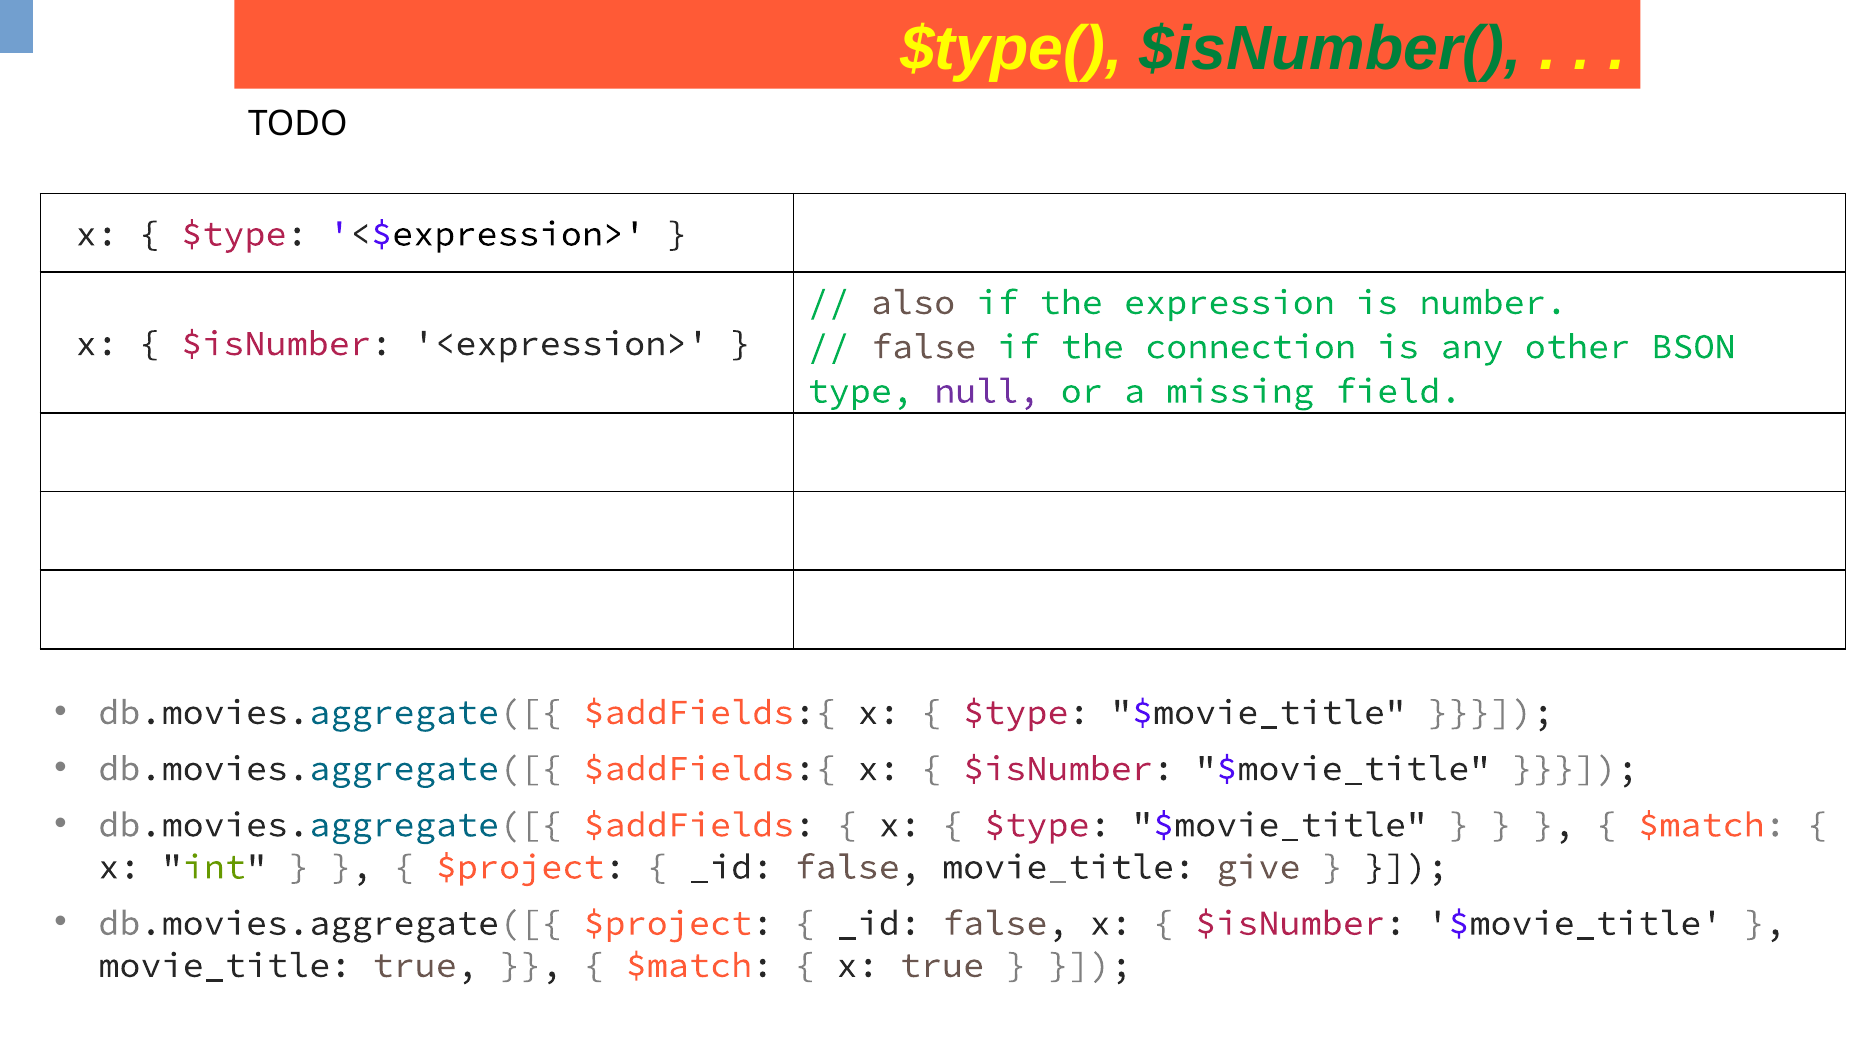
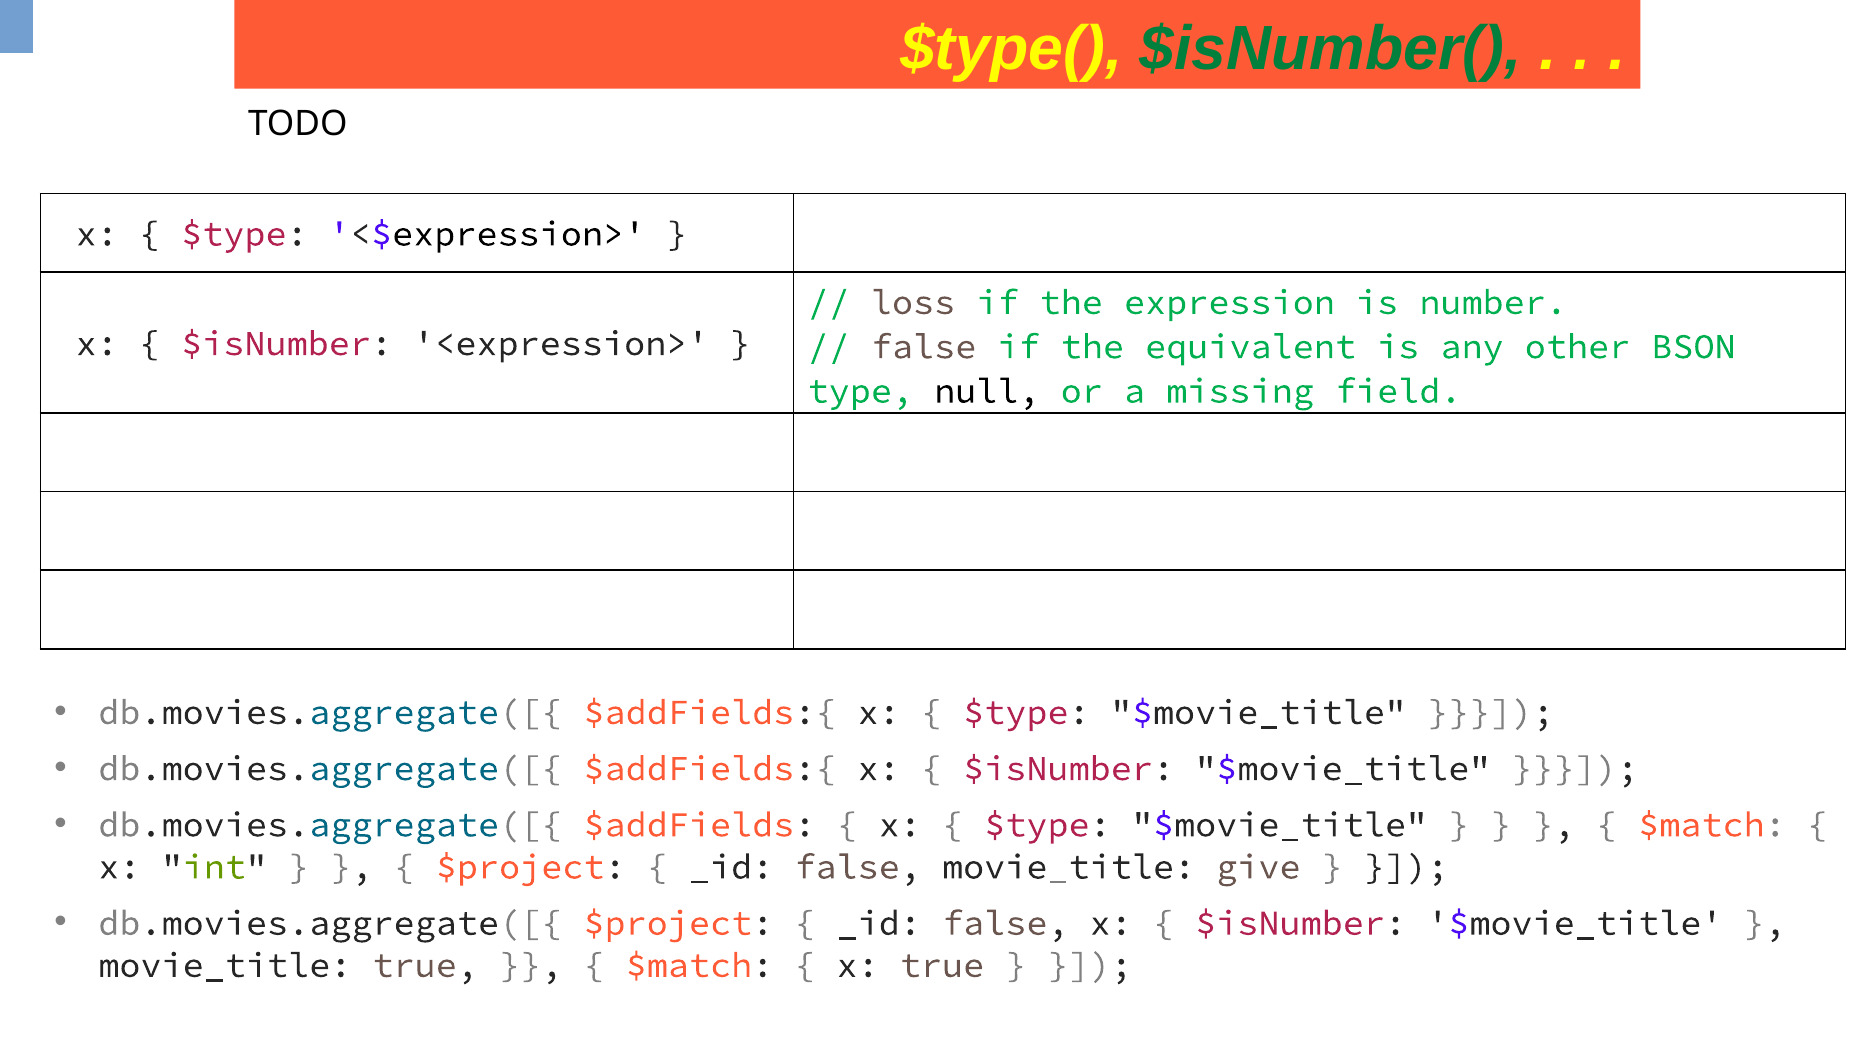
also: also -> loss
connection: connection -> equivalent
null colour: purple -> black
